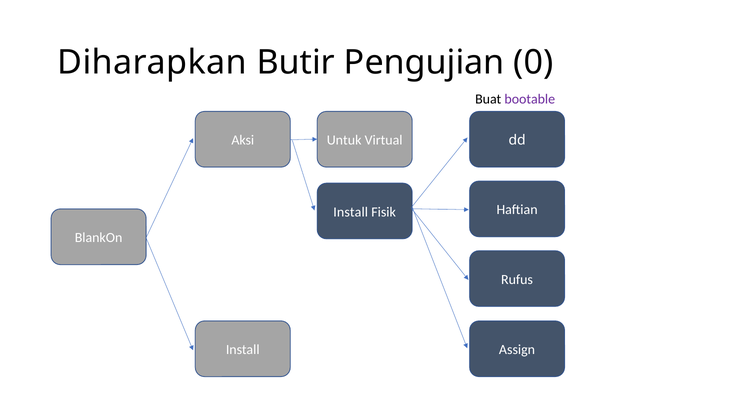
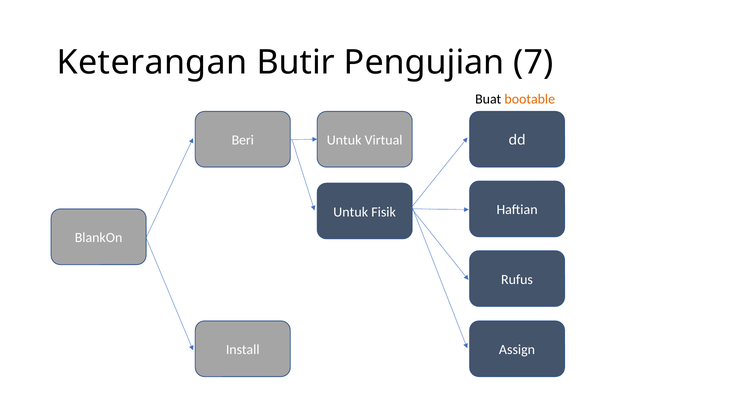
Diharapkan: Diharapkan -> Keterangan
0: 0 -> 7
bootable colour: purple -> orange
Aksi: Aksi -> Beri
Install at (351, 212): Install -> Untuk
